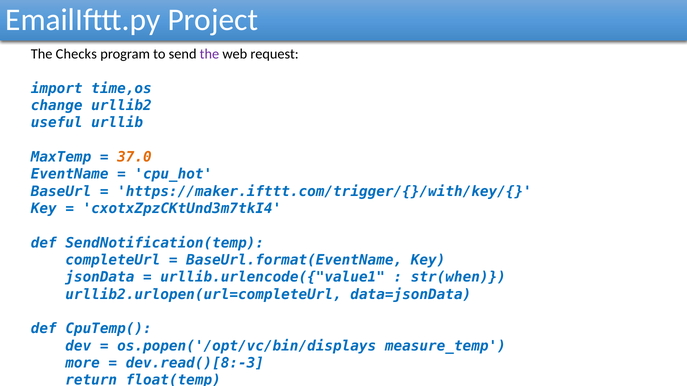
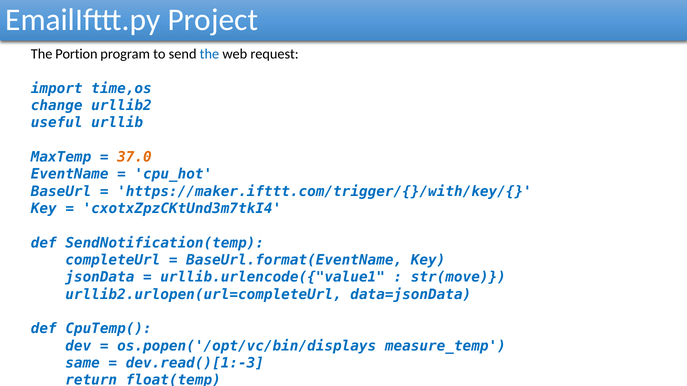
Checks: Checks -> Portion
the at (209, 54) colour: purple -> blue
str(when: str(when -> str(move
more: more -> same
dev.read()[8:-3: dev.read()[8:-3 -> dev.read()[1:-3
